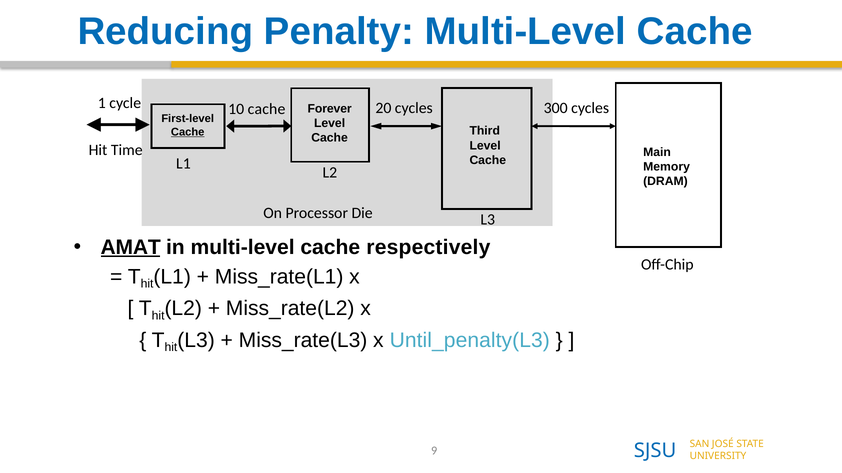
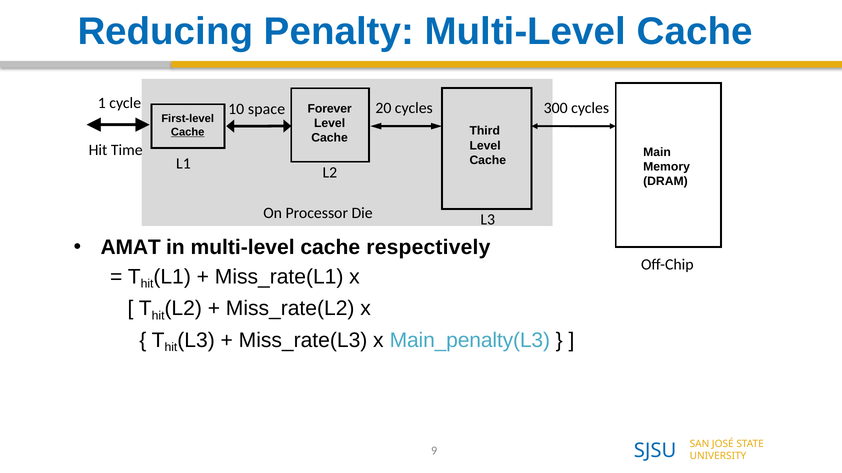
10 cache: cache -> space
AMAT underline: present -> none
Until_penalty(L3: Until_penalty(L3 -> Main_penalty(L3
